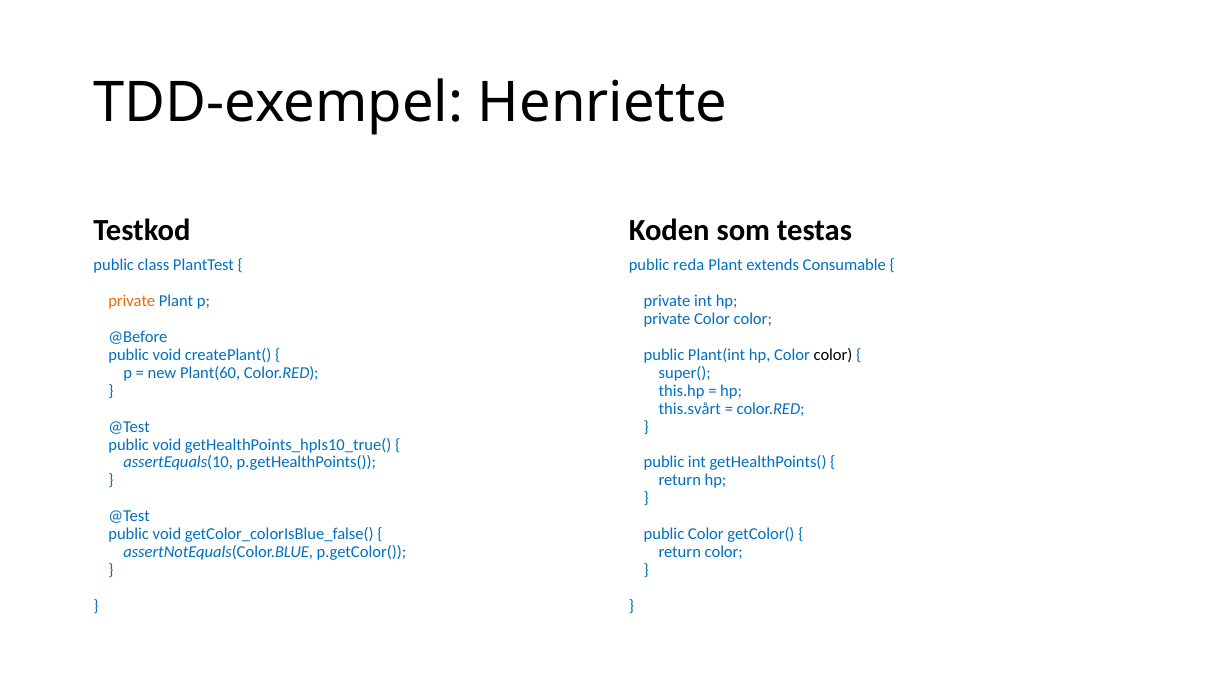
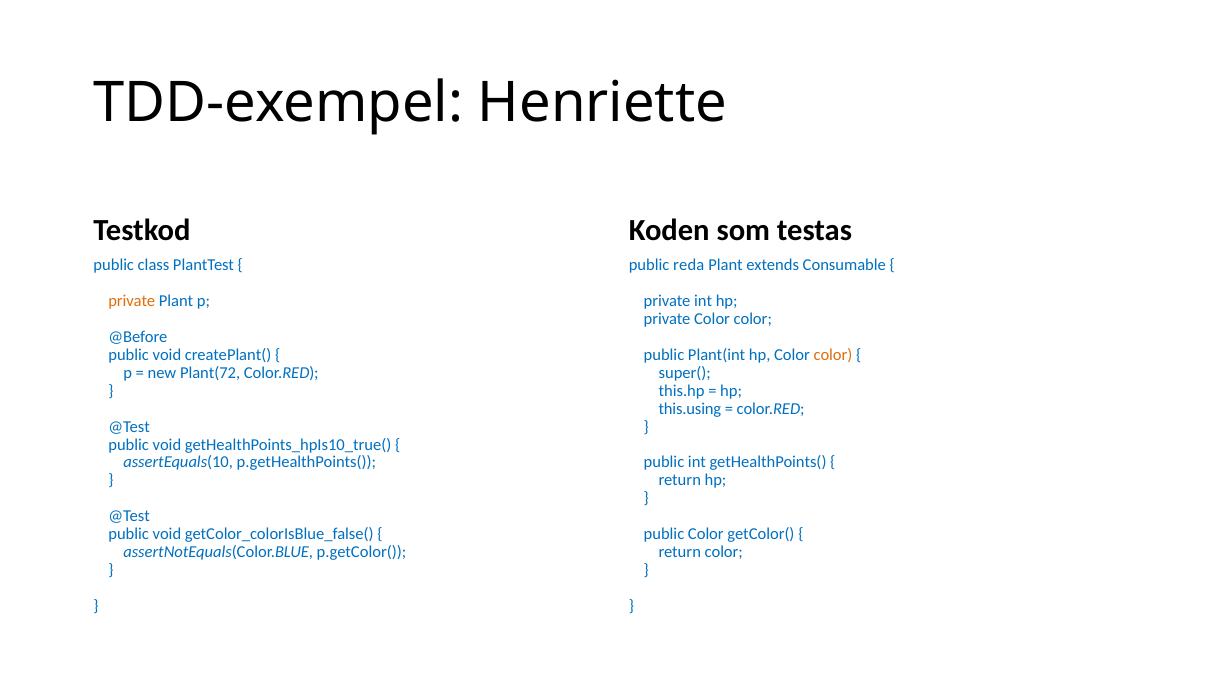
color at (833, 355) colour: black -> orange
Plant(60: Plant(60 -> Plant(72
this.svårt: this.svårt -> this.using
